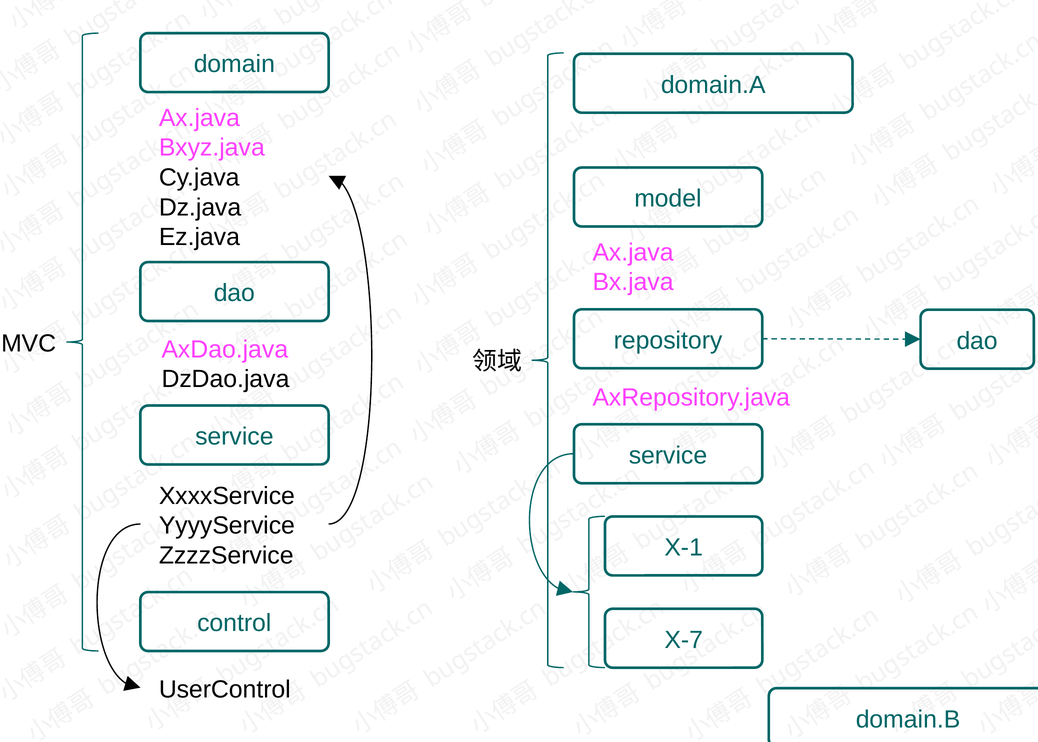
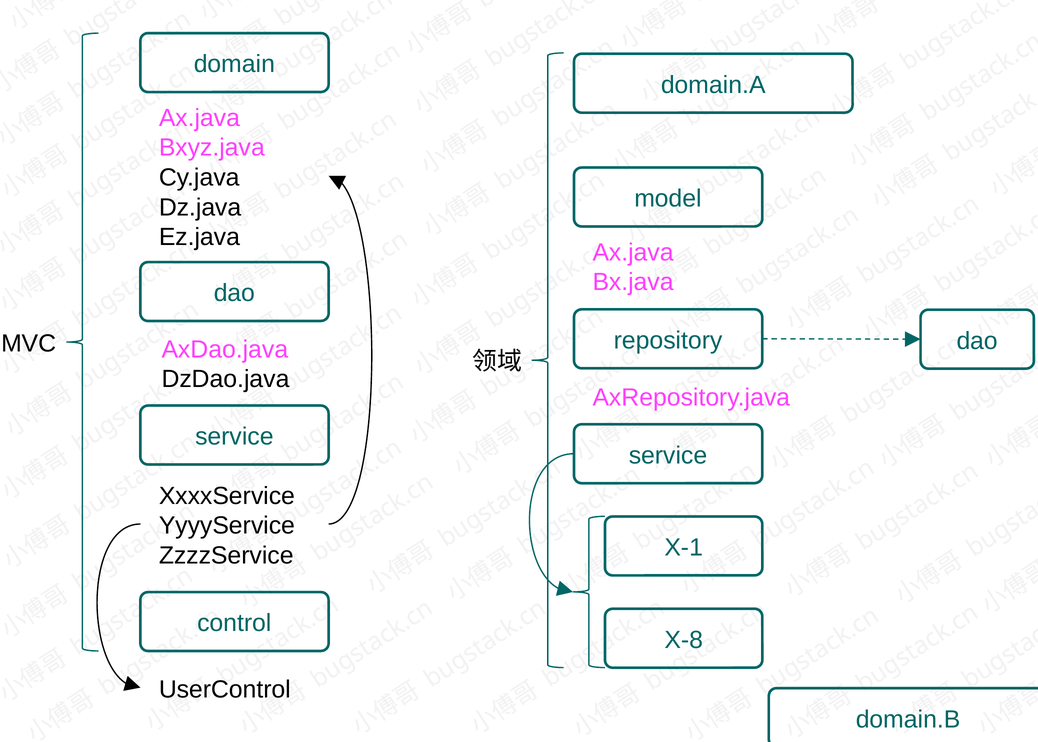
X-7: X-7 -> X-8
